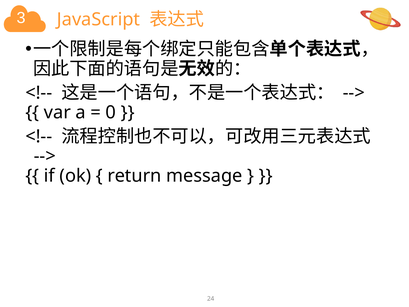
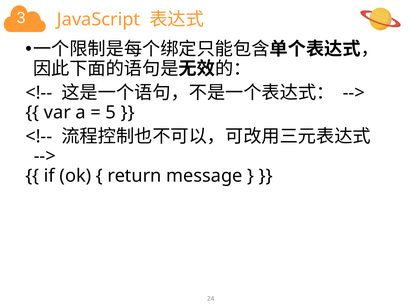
0: 0 -> 5
